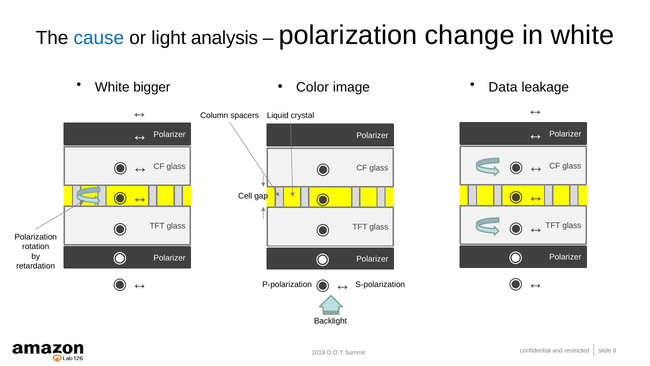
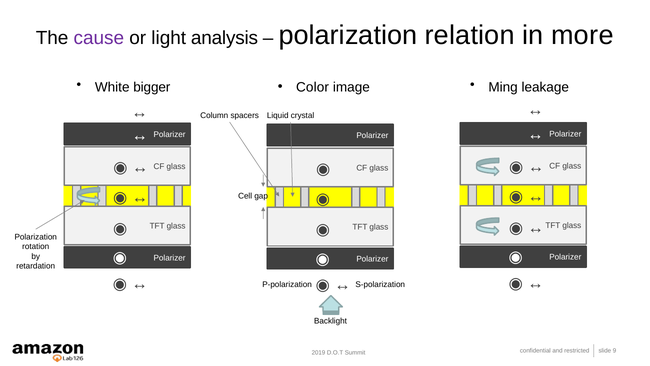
cause colour: blue -> purple
change: change -> relation
in white: white -> more
Data: Data -> Ming
